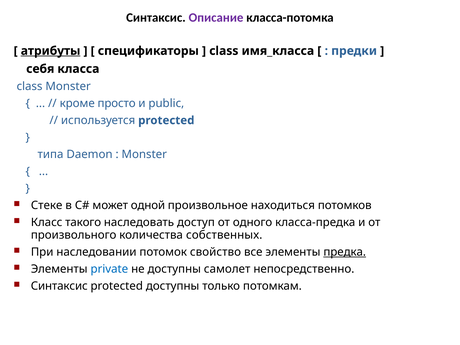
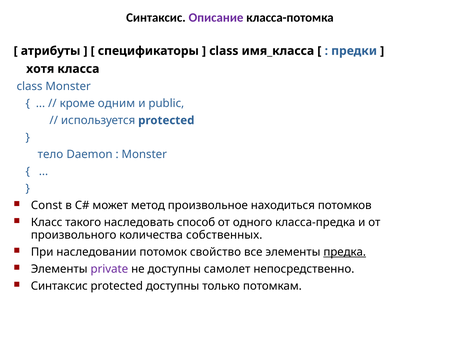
атрибуты underline: present -> none
себя: себя -> хотя
просто: просто -> одним
типа: типа -> тело
Стеке: Стеке -> Const
одной: одной -> метод
доступ: доступ -> способ
private colour: blue -> purple
